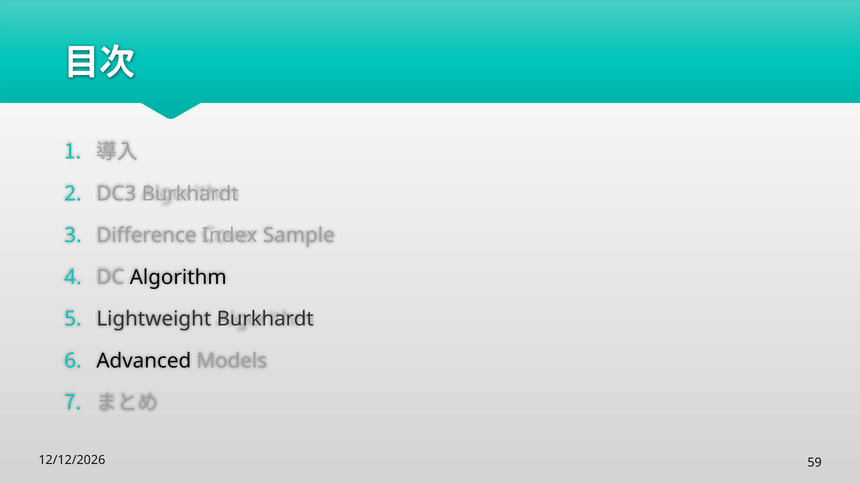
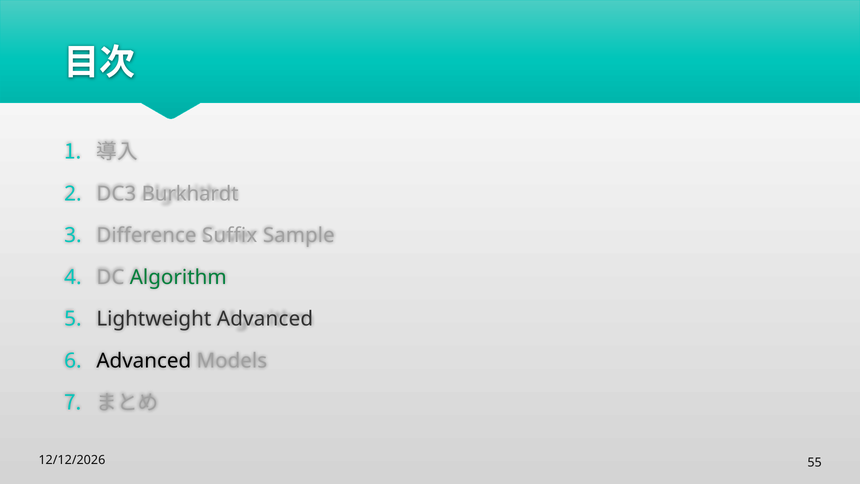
Index: Index -> Suffix
Algorithm colour: black -> green
Lightweight Burkhardt: Burkhardt -> Advanced
59: 59 -> 55
